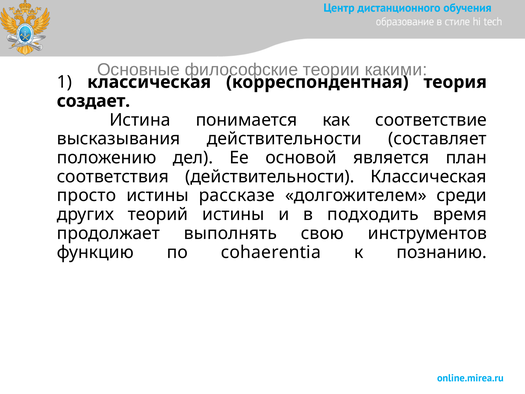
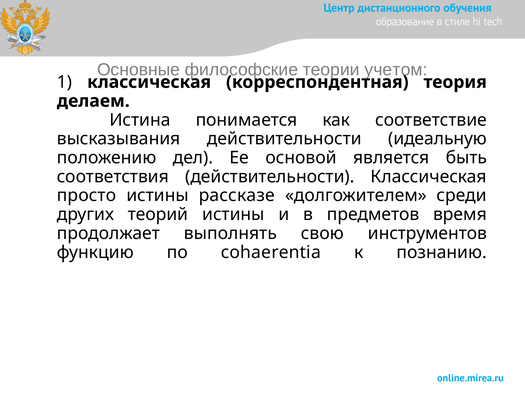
какими: какими -> учетом
создает: создает -> делаем
составляет: составляет -> идеальную
план: план -> быть
подходить: подходить -> предметов
